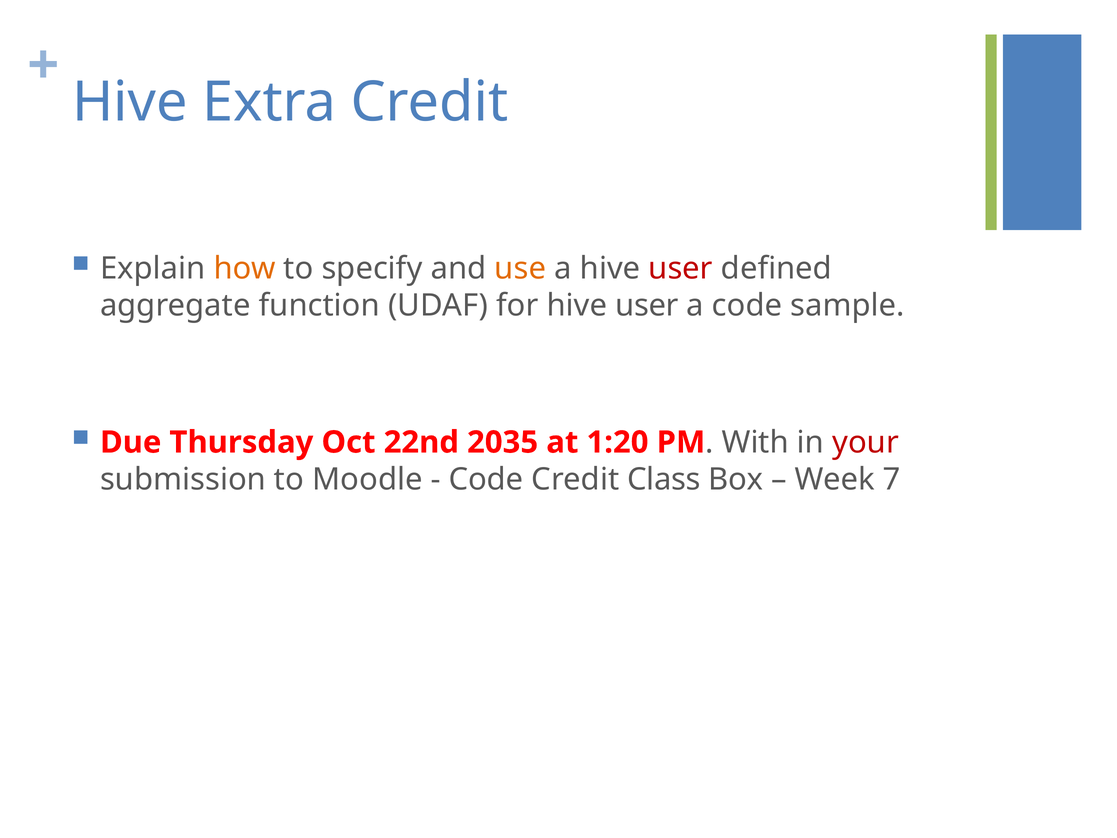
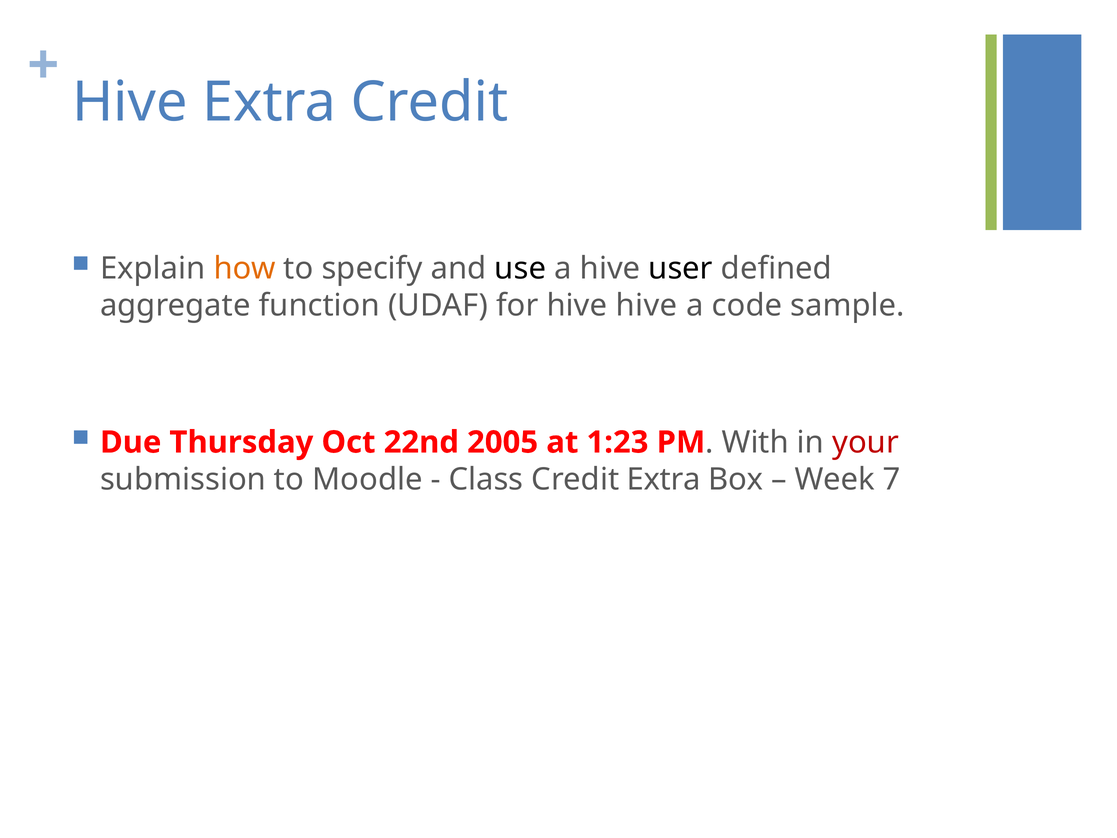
use colour: orange -> black
user at (681, 268) colour: red -> black
for hive user: user -> hive
2035: 2035 -> 2005
1:20: 1:20 -> 1:23
Code at (486, 479): Code -> Class
Credit Class: Class -> Extra
